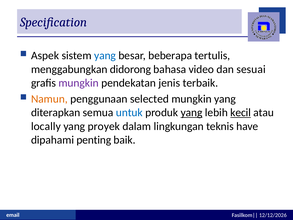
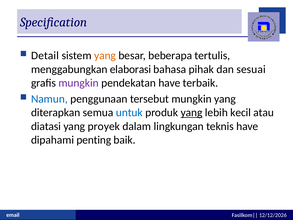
Aspek: Aspek -> Detail
yang at (105, 55) colour: blue -> orange
didorong: didorong -> elaborasi
video: video -> pihak
pendekatan jenis: jenis -> have
Namun colour: orange -> blue
selected: selected -> tersebut
kecil underline: present -> none
locally: locally -> diatasi
